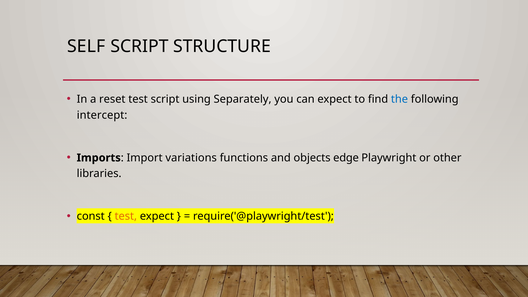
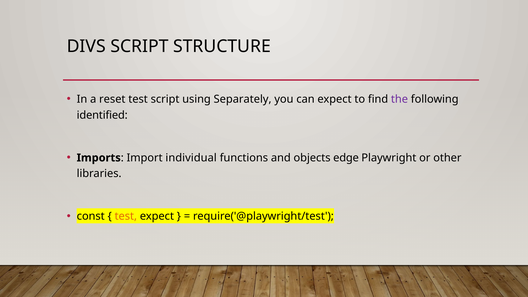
SELF: SELF -> DIVS
the colour: blue -> purple
intercept: intercept -> identified
variations: variations -> individual
